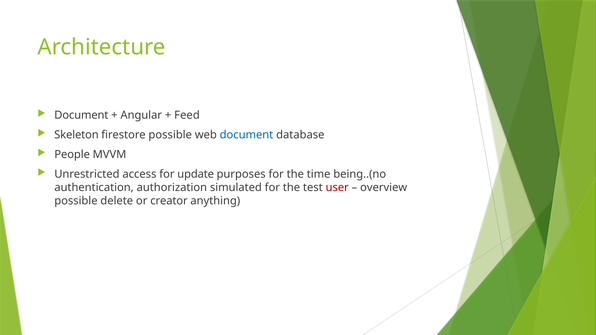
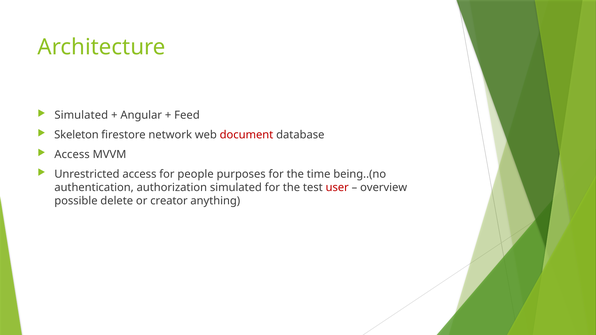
Document at (81, 115): Document -> Simulated
firestore possible: possible -> network
document at (246, 135) colour: blue -> red
People at (72, 155): People -> Access
update: update -> people
